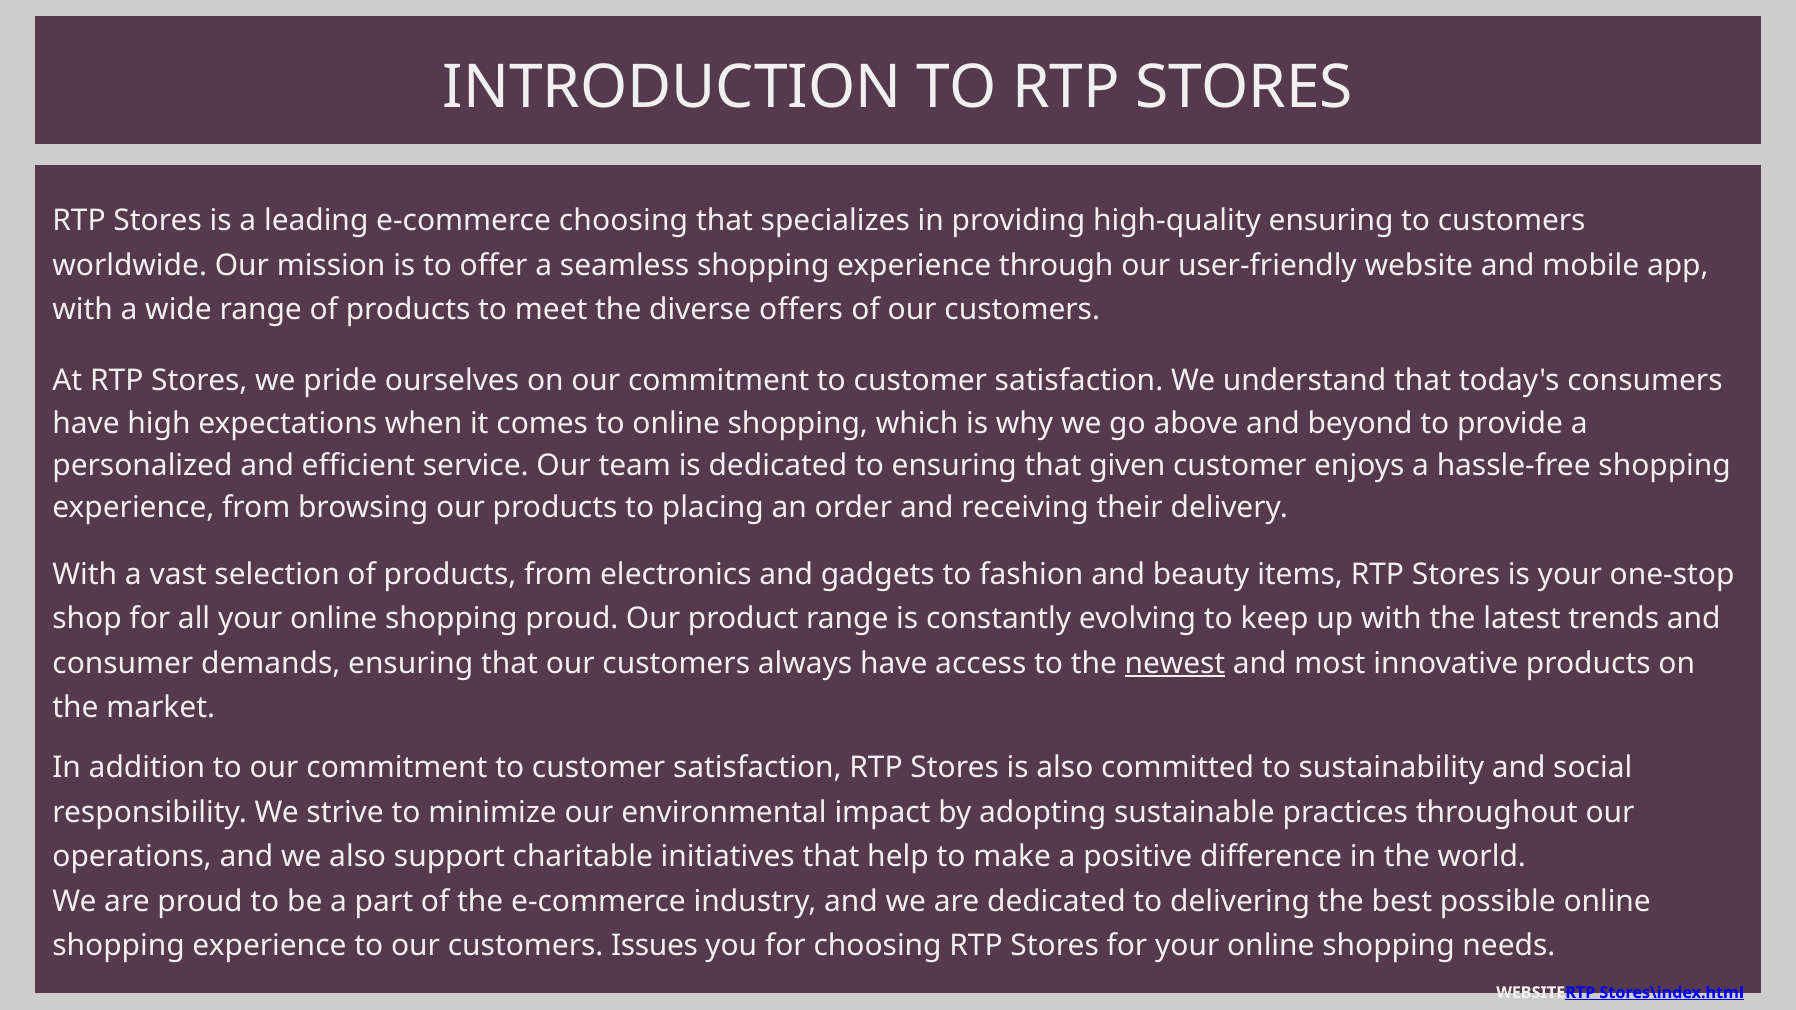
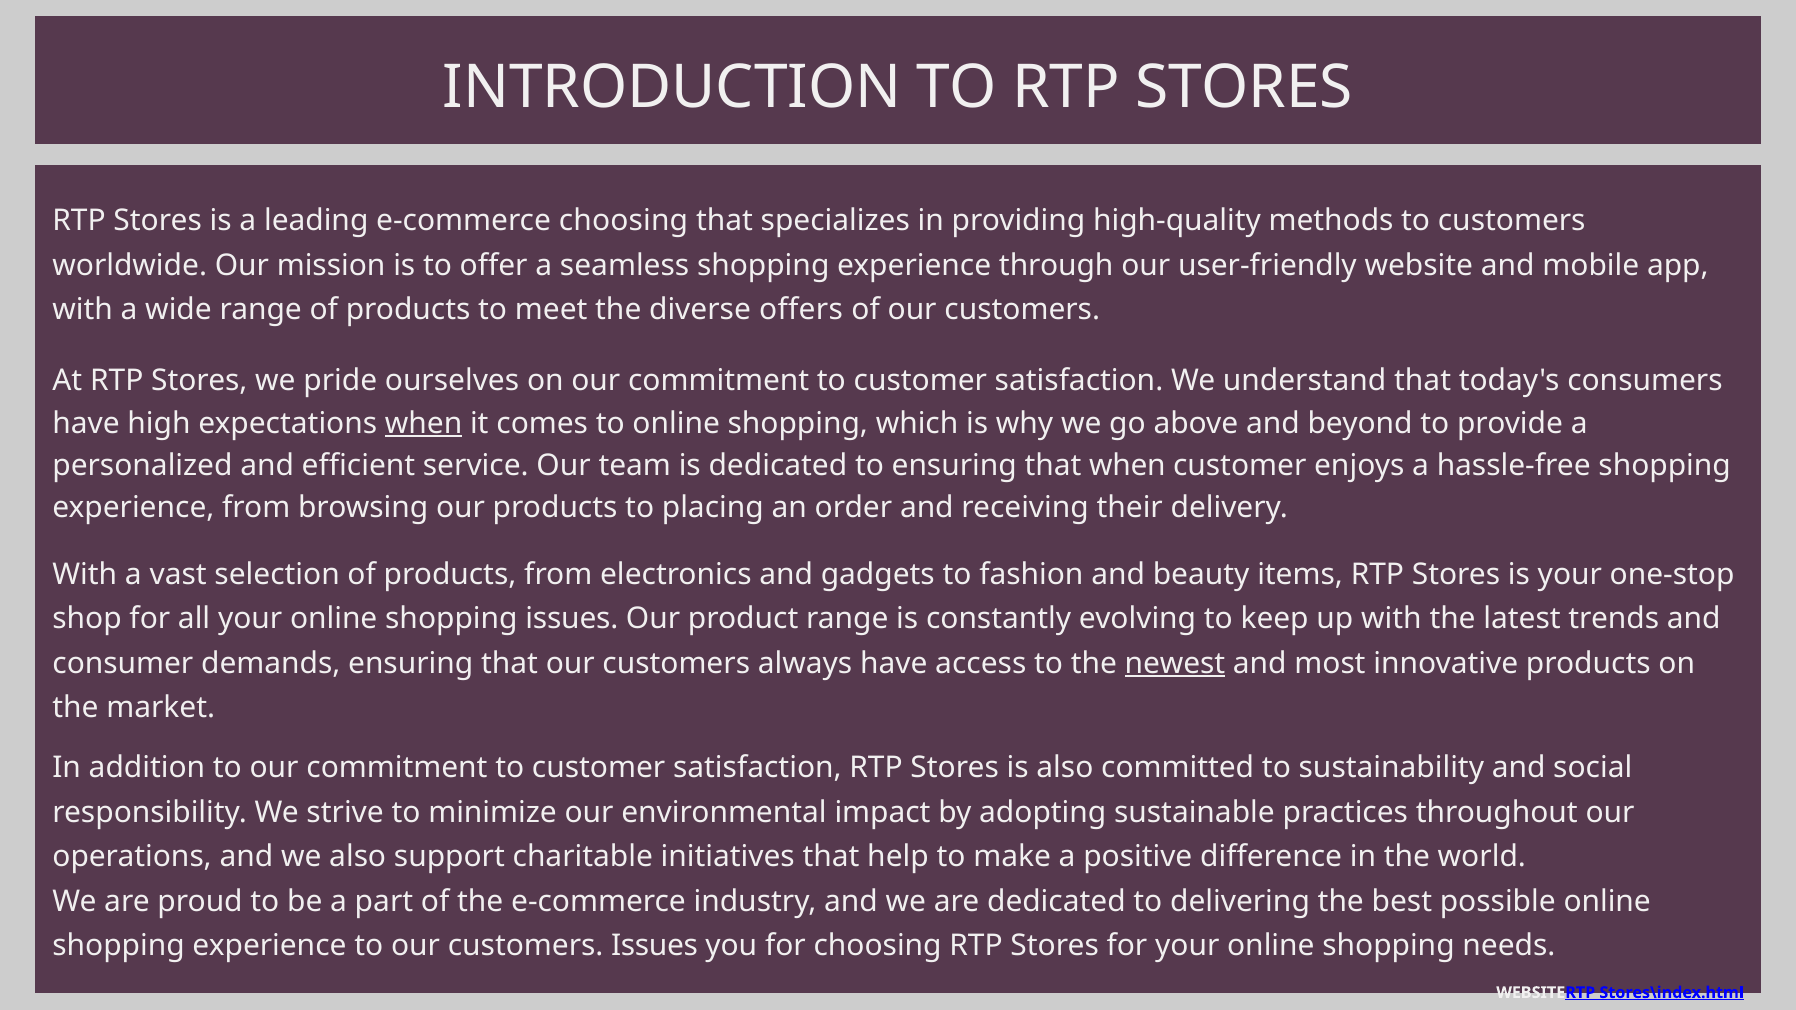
high-quality ensuring: ensuring -> methods
when at (424, 423) underline: none -> present
that given: given -> when
shopping proud: proud -> issues
